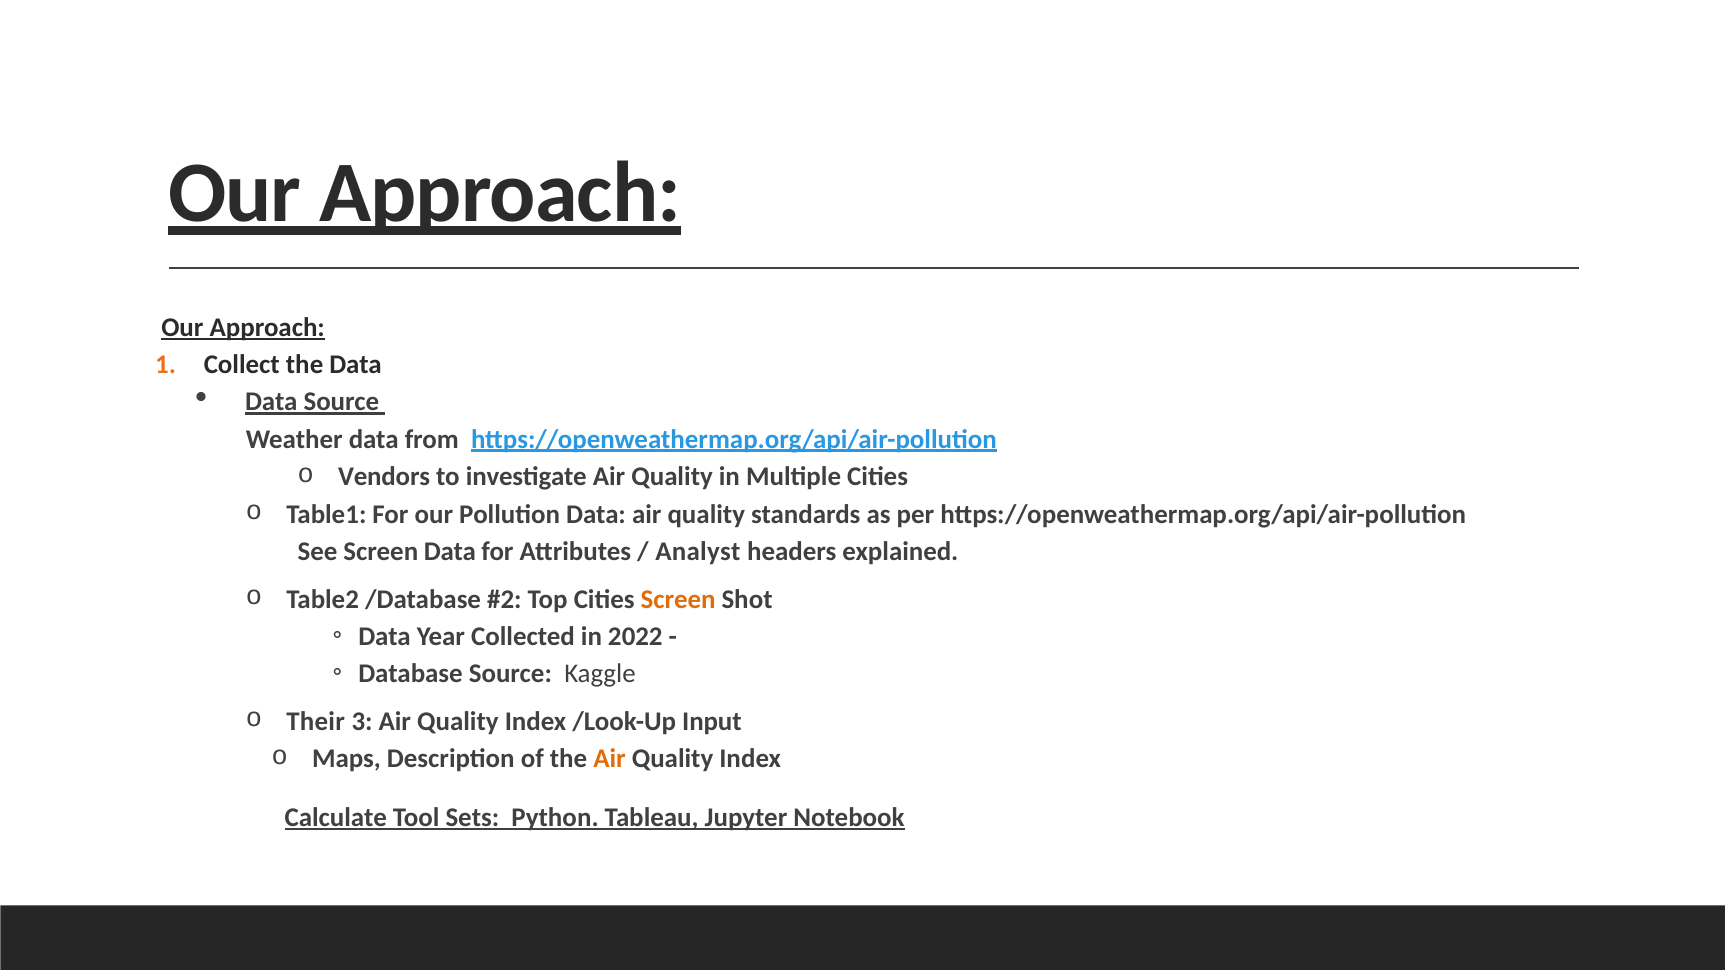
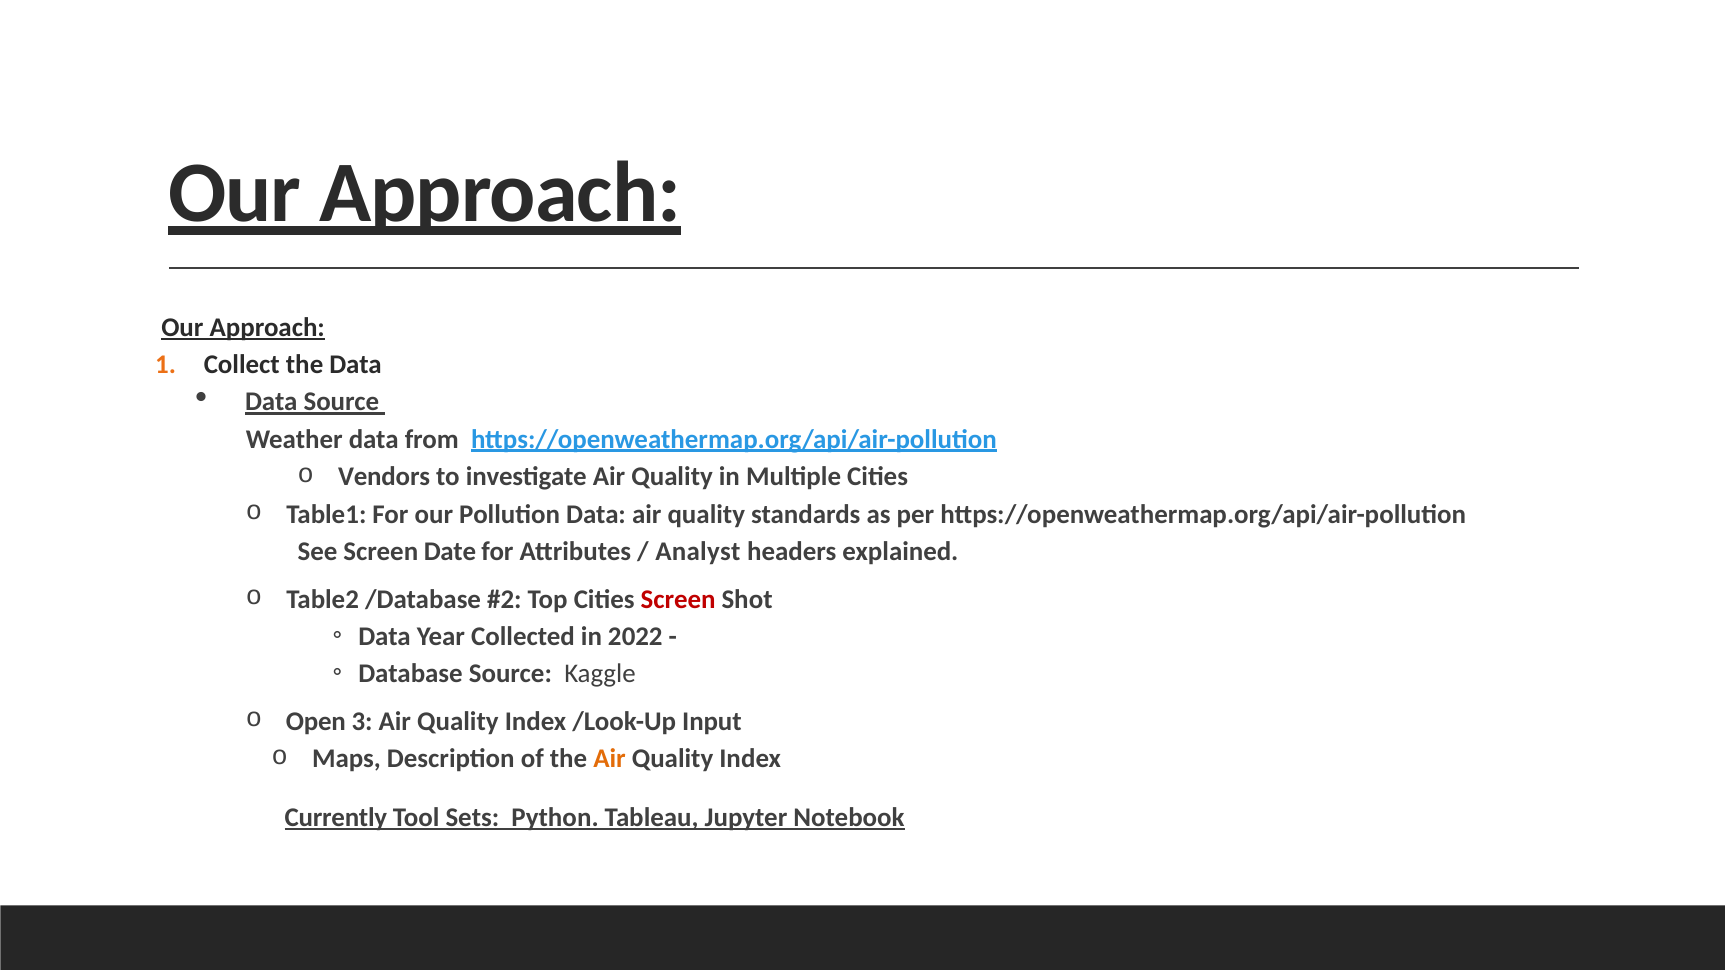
Screen Data: Data -> Date
Screen at (678, 599) colour: orange -> red
Their: Their -> Open
Calculate: Calculate -> Currently
